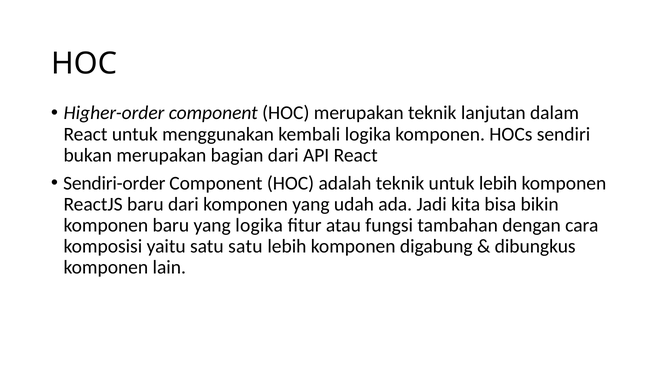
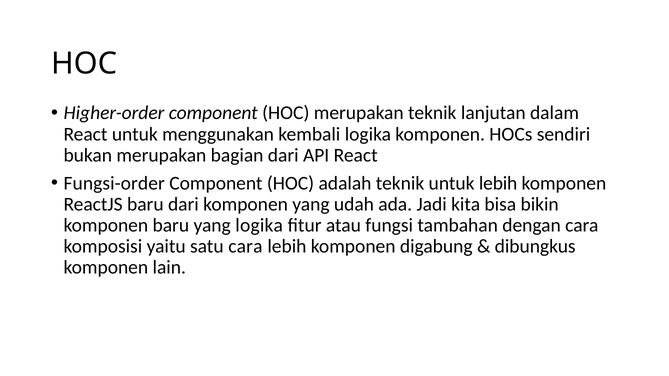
Sendiri-order: Sendiri-order -> Fungsi-order
satu satu: satu -> cara
